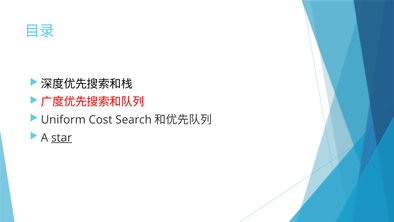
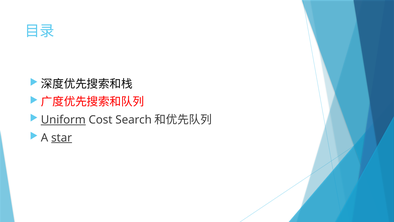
Uniform underline: none -> present
